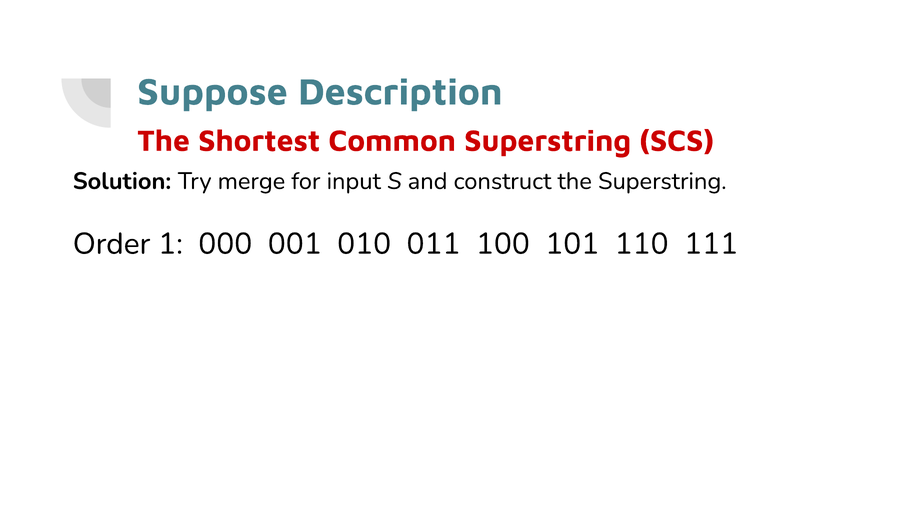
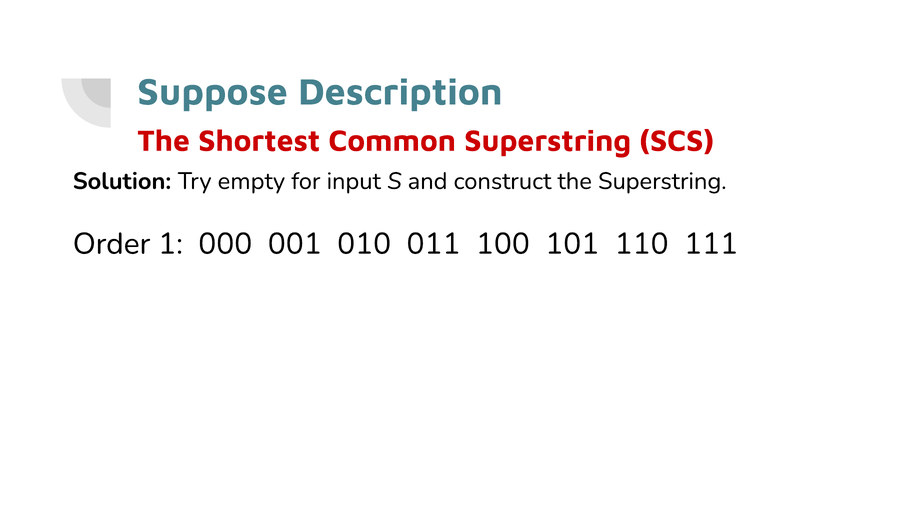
merge: merge -> empty
